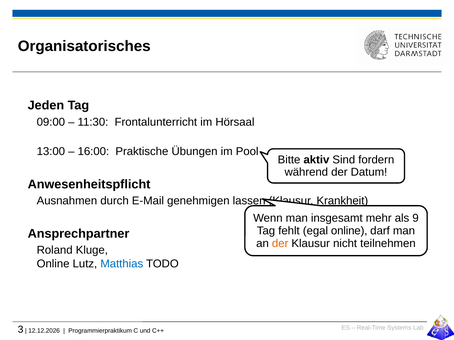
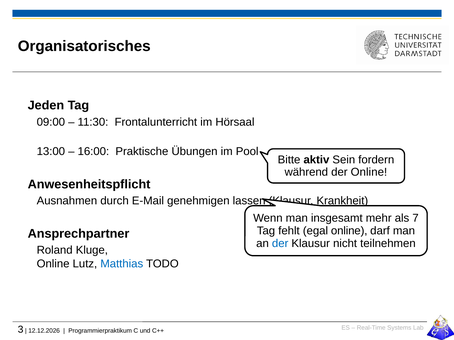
Sind: Sind -> Sein
der Datum: Datum -> Online
9: 9 -> 7
der at (280, 244) colour: orange -> blue
